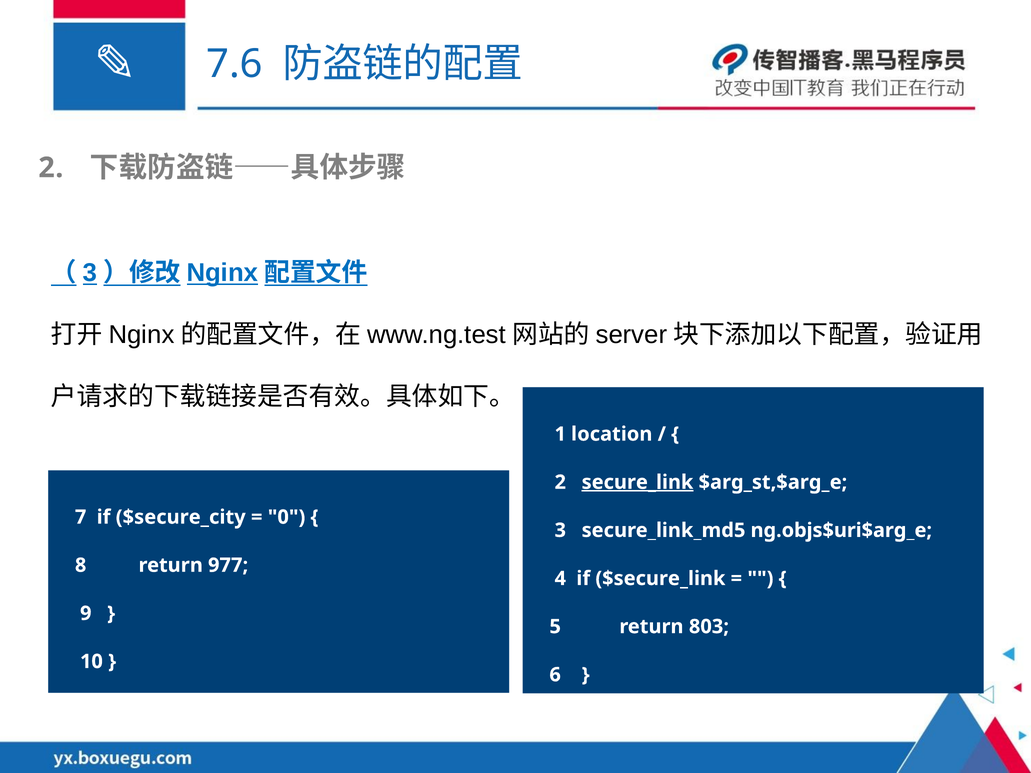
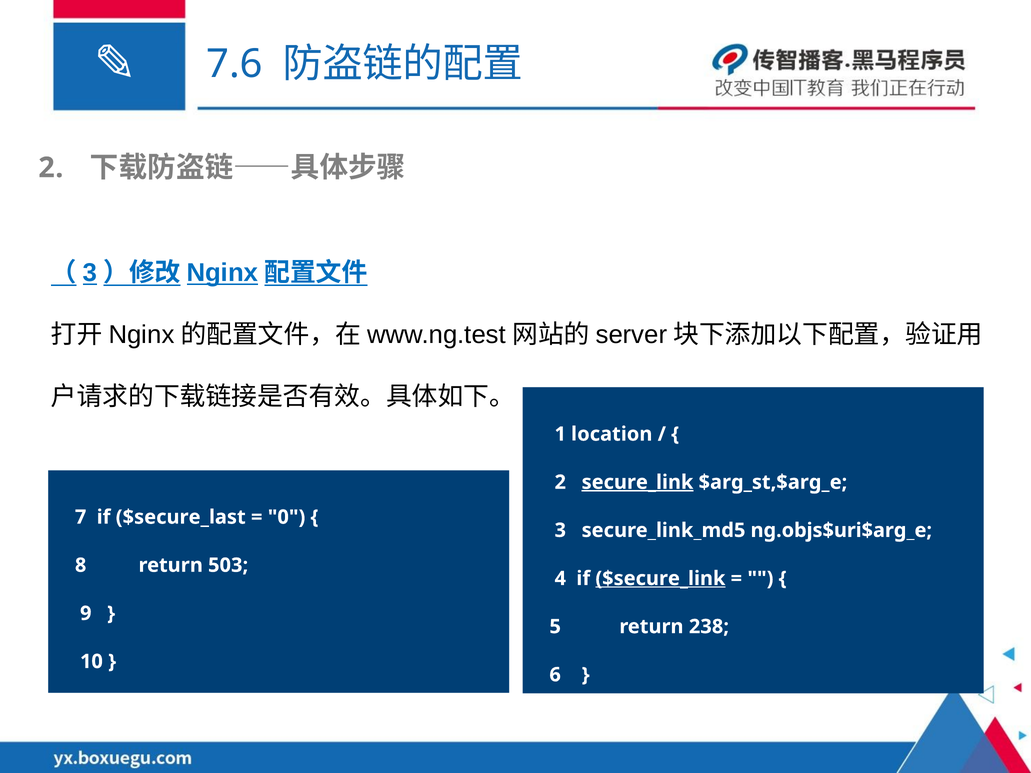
$secure_city: $secure_city -> $secure_last
977: 977 -> 503
$secure_link underline: none -> present
803: 803 -> 238
